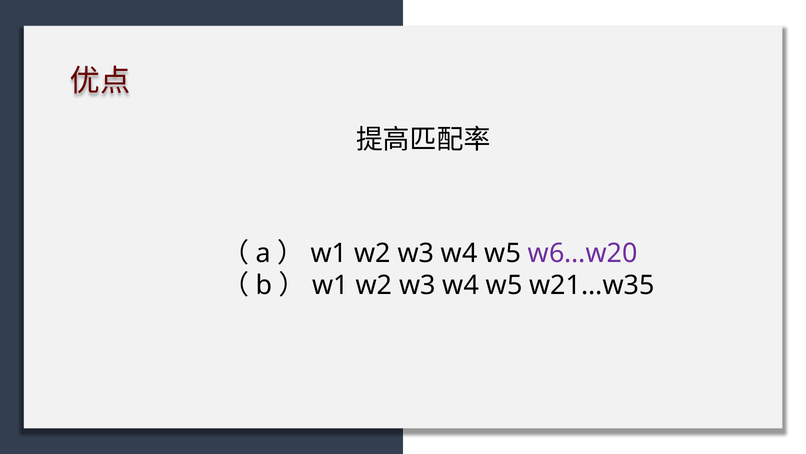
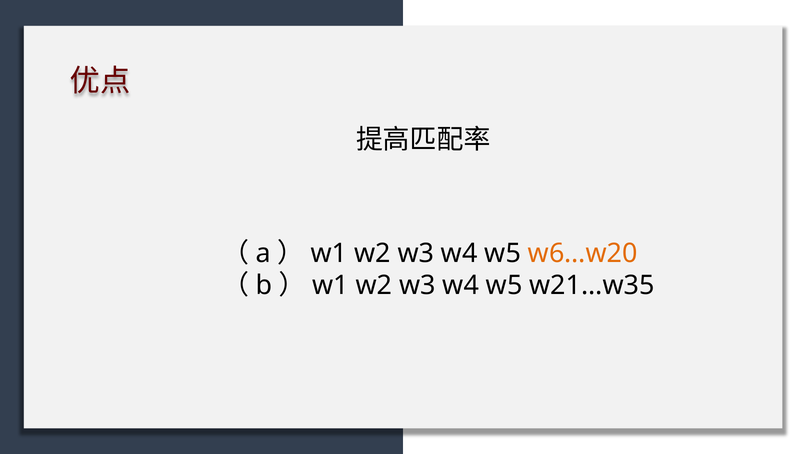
w6…w20 colour: purple -> orange
